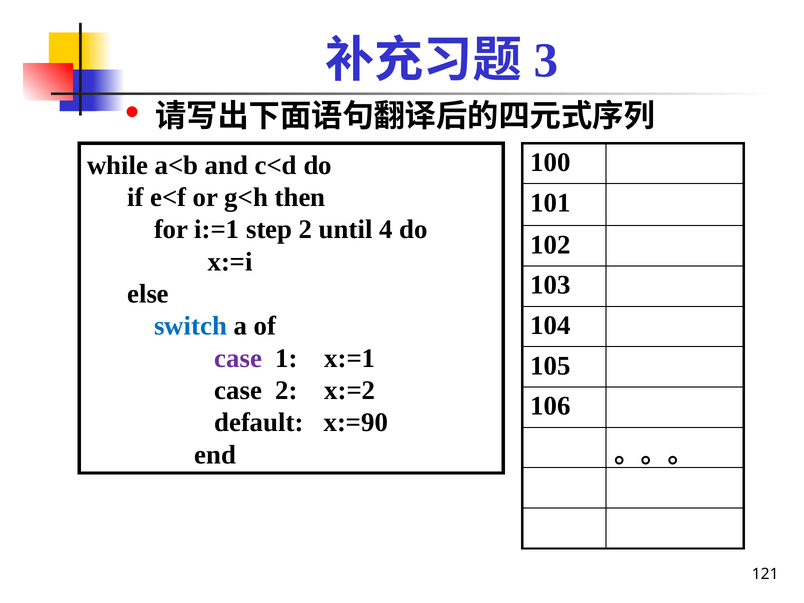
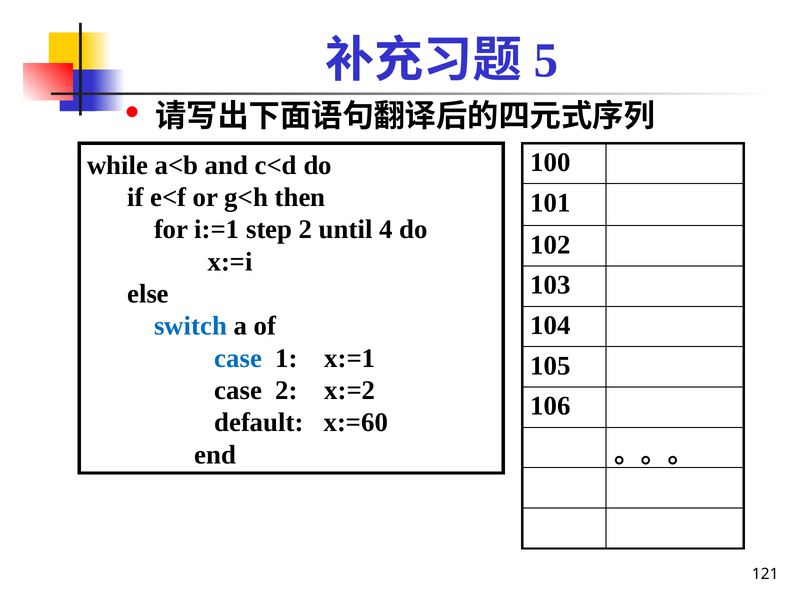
3: 3 -> 5
case at (238, 358) colour: purple -> blue
x:=90: x:=90 -> x:=60
